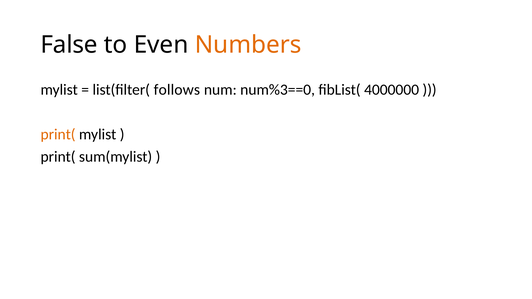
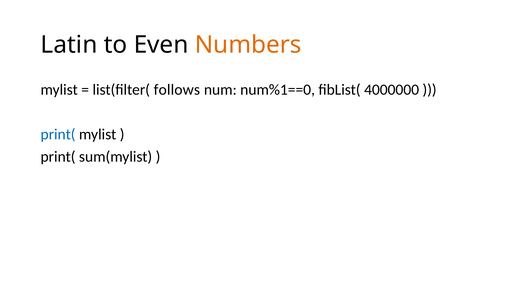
False: False -> Latin
num%3==0: num%3==0 -> num%1==0
print( at (58, 135) colour: orange -> blue
